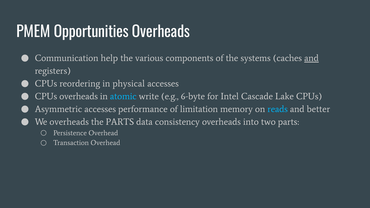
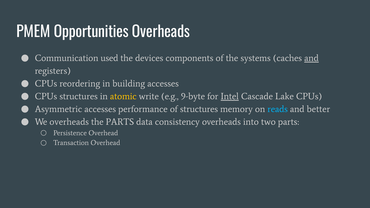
help: help -> used
various: various -> devices
physical: physical -> building
CPUs overheads: overheads -> structures
atomic colour: light blue -> yellow
6-byte: 6-byte -> 9-byte
Intel underline: none -> present
of limitation: limitation -> structures
